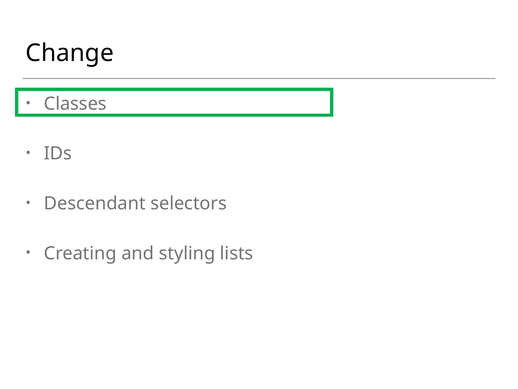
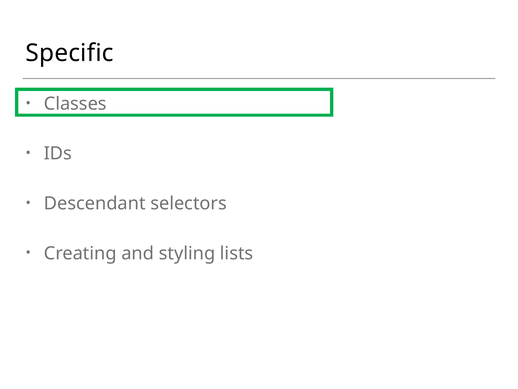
Change: Change -> Specific
